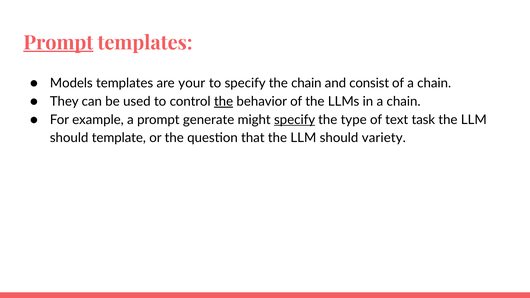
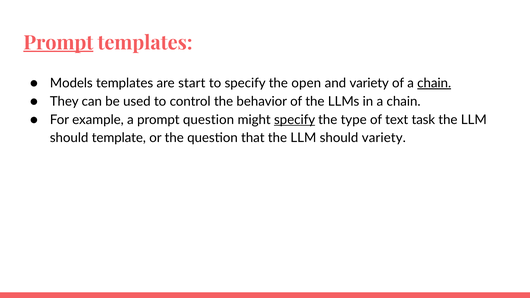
your: your -> start
the chain: chain -> open
and consist: consist -> variety
chain at (434, 83) underline: none -> present
the at (224, 101) underline: present -> none
prompt generate: generate -> question
